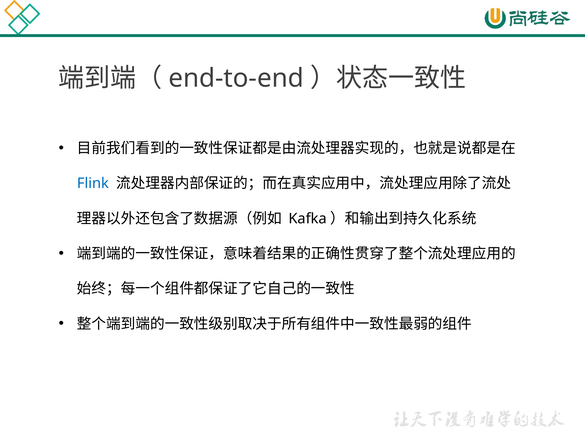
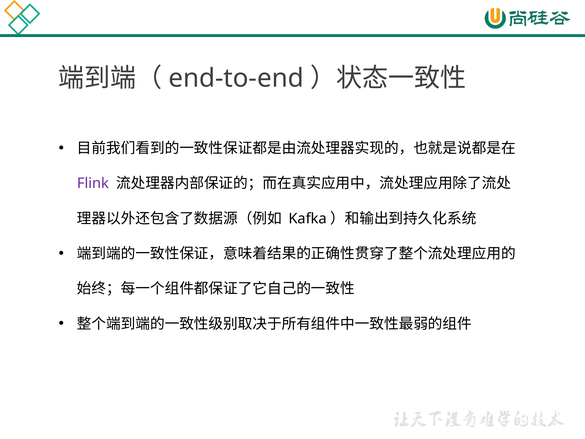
Flink colour: blue -> purple
